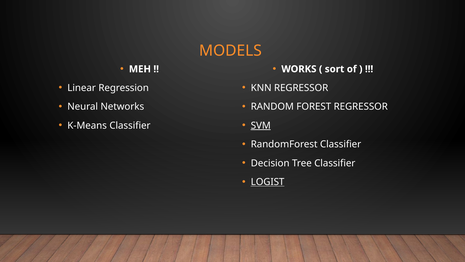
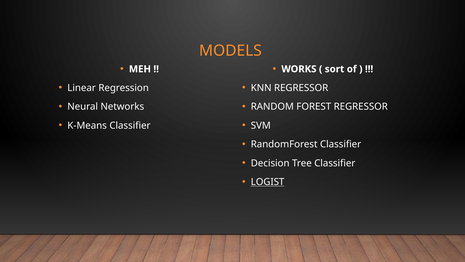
SVM underline: present -> none
